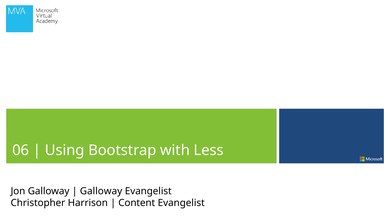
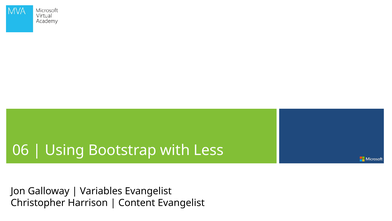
Galloway at (101, 191): Galloway -> Variables
